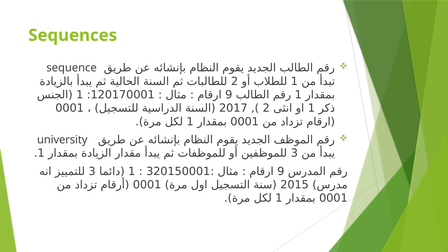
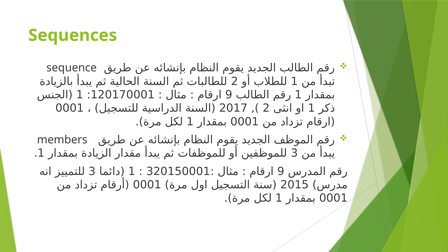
university: university -> members
